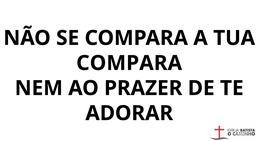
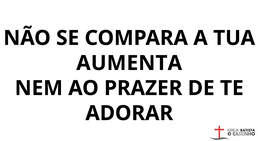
COMPARA at (129, 63): COMPARA -> AUMENTA
